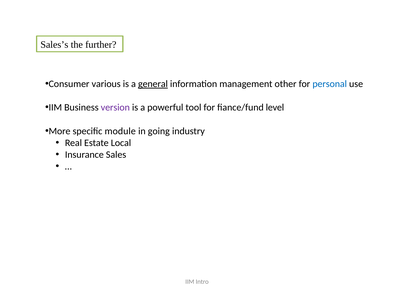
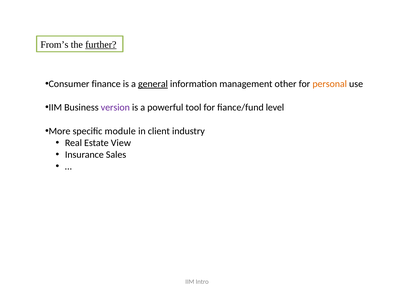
Sales’s: Sales’s -> From’s
further underline: none -> present
various: various -> finance
personal colour: blue -> orange
going: going -> client
Local: Local -> View
